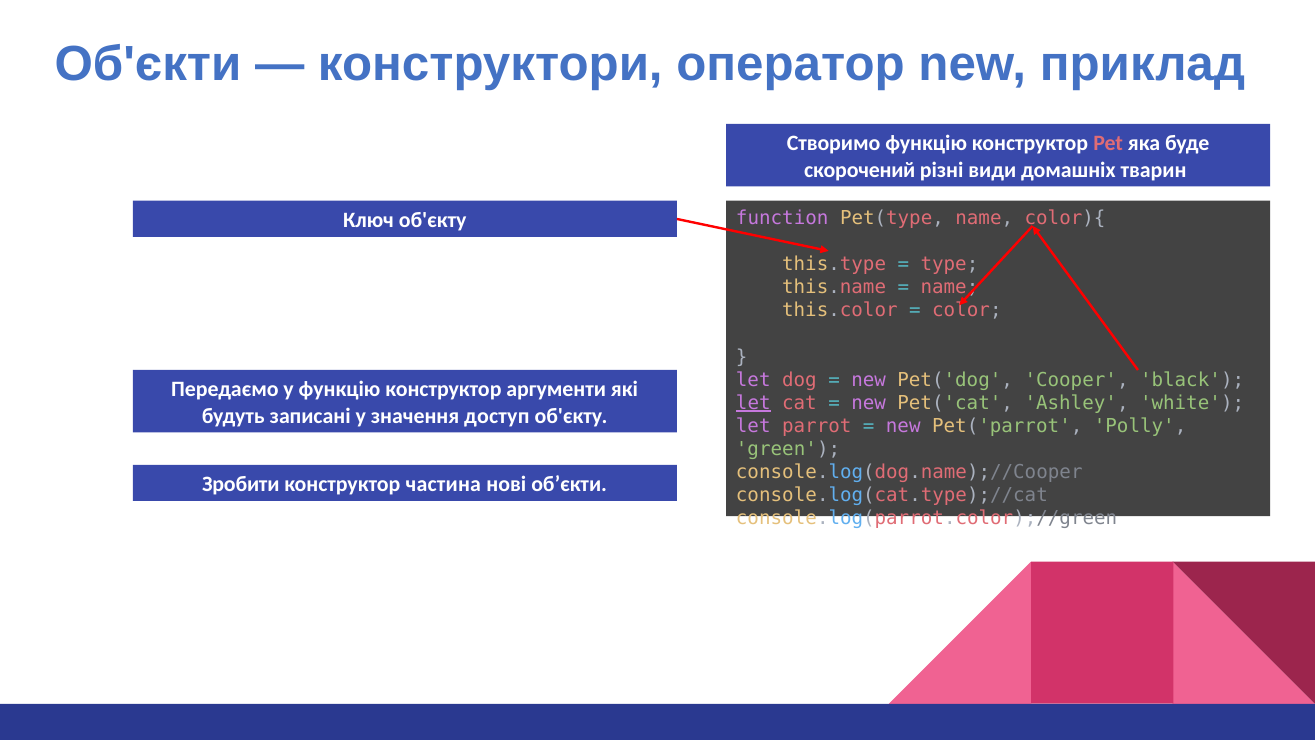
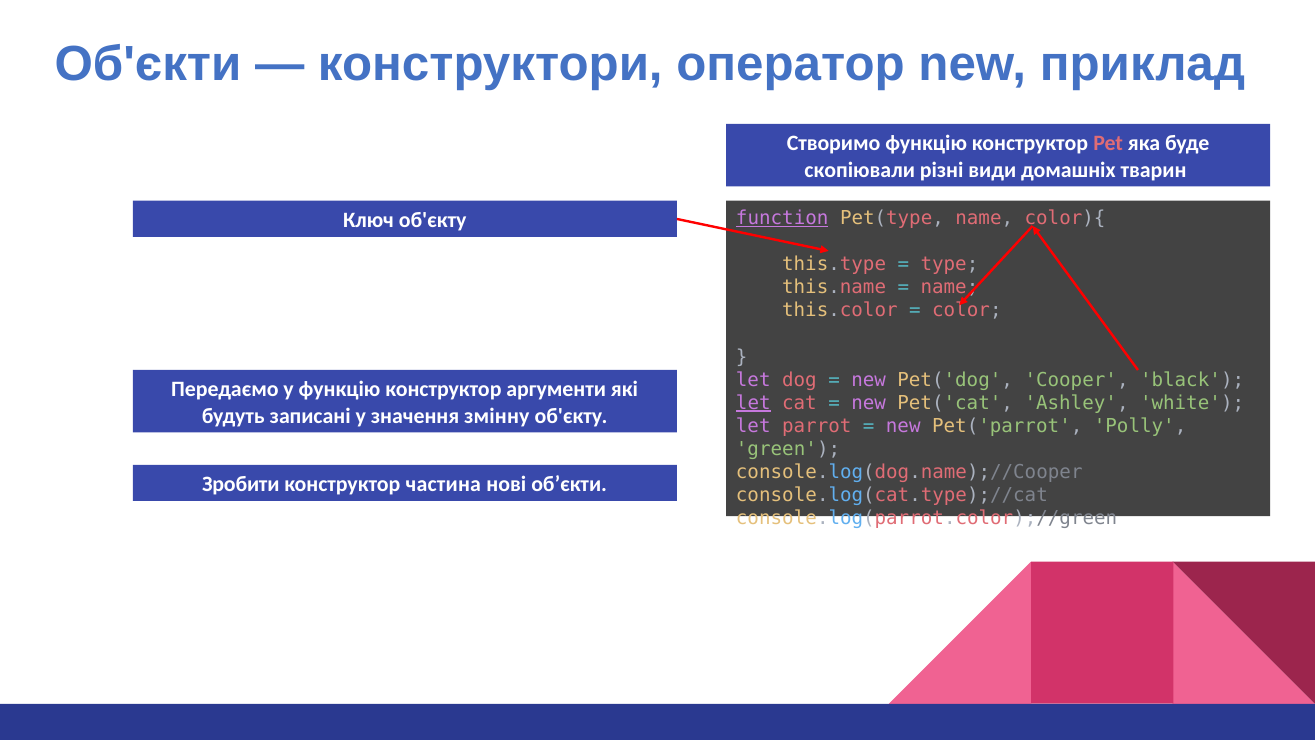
скорочений: скорочений -> скопіювали
function underline: none -> present
доступ: доступ -> змінну
